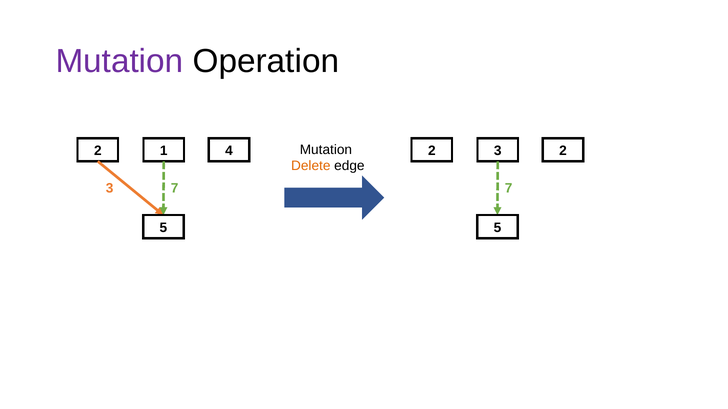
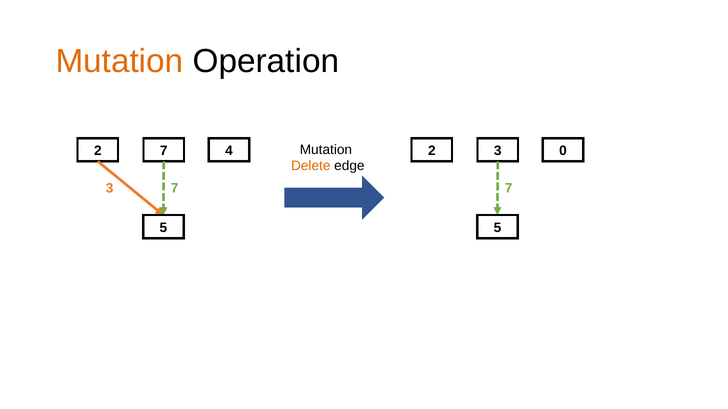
Mutation at (119, 61) colour: purple -> orange
2 1: 1 -> 7
3 2: 2 -> 0
